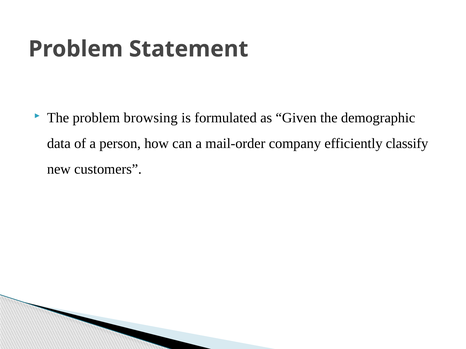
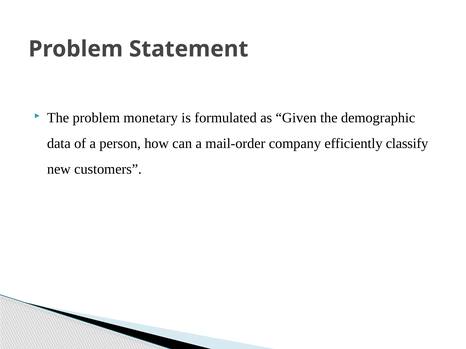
browsing: browsing -> monetary
